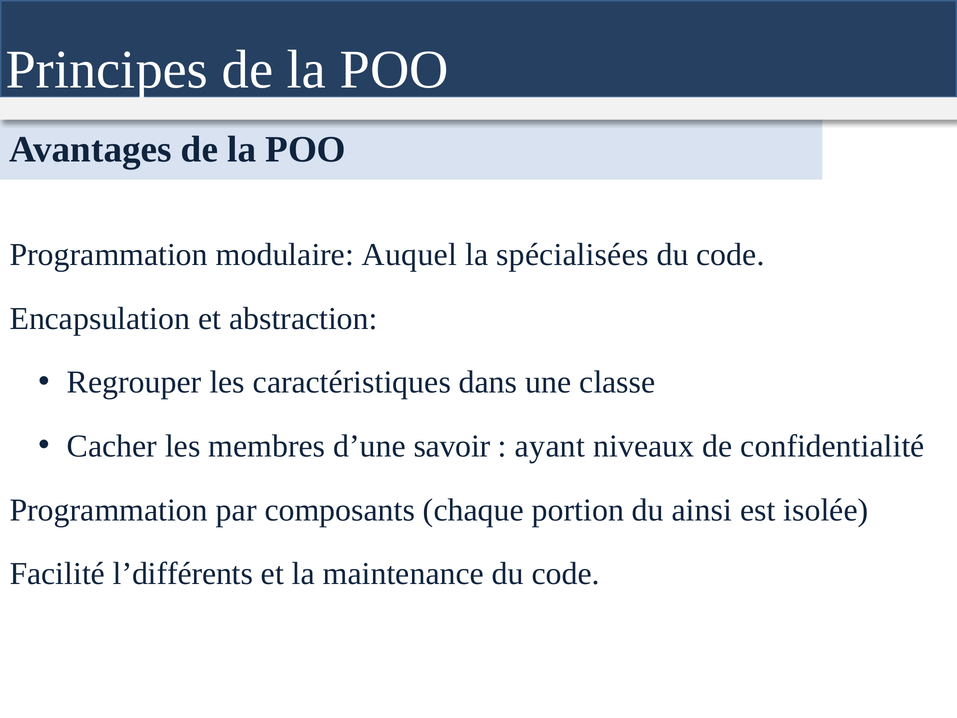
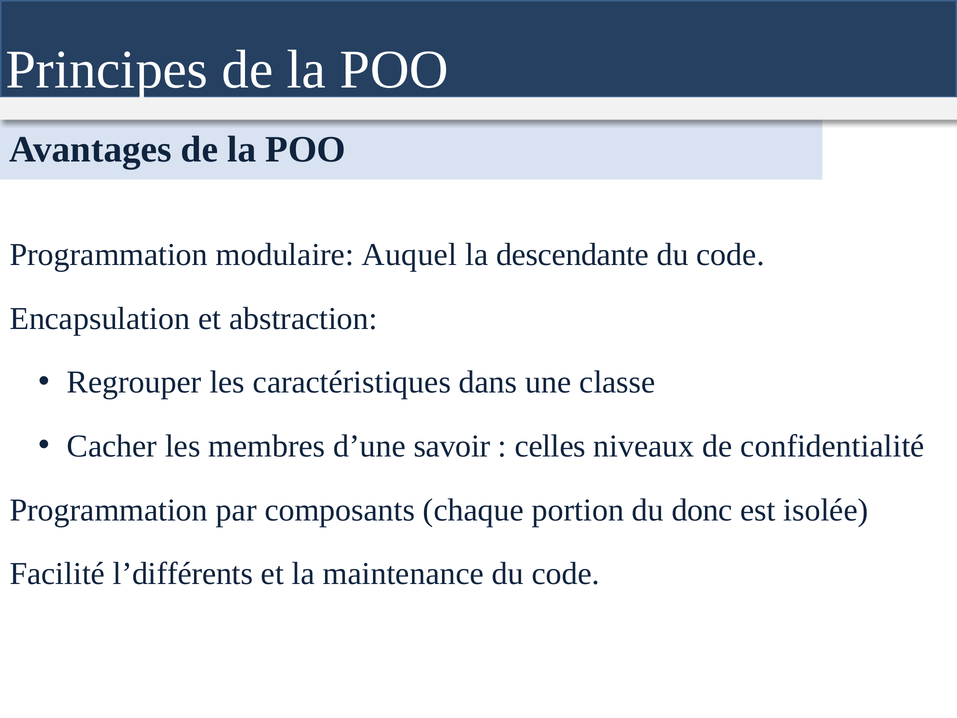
spécialisées: spécialisées -> descendante
ayant: ayant -> celles
ainsi: ainsi -> donc
